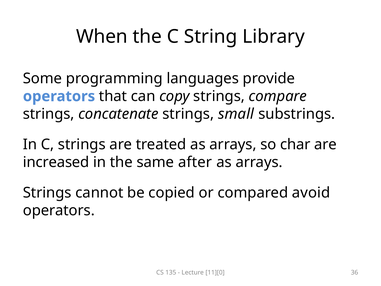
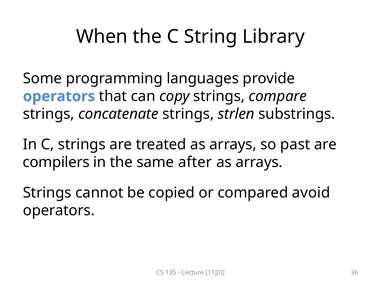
small: small -> strlen
char: char -> past
increased: increased -> compilers
